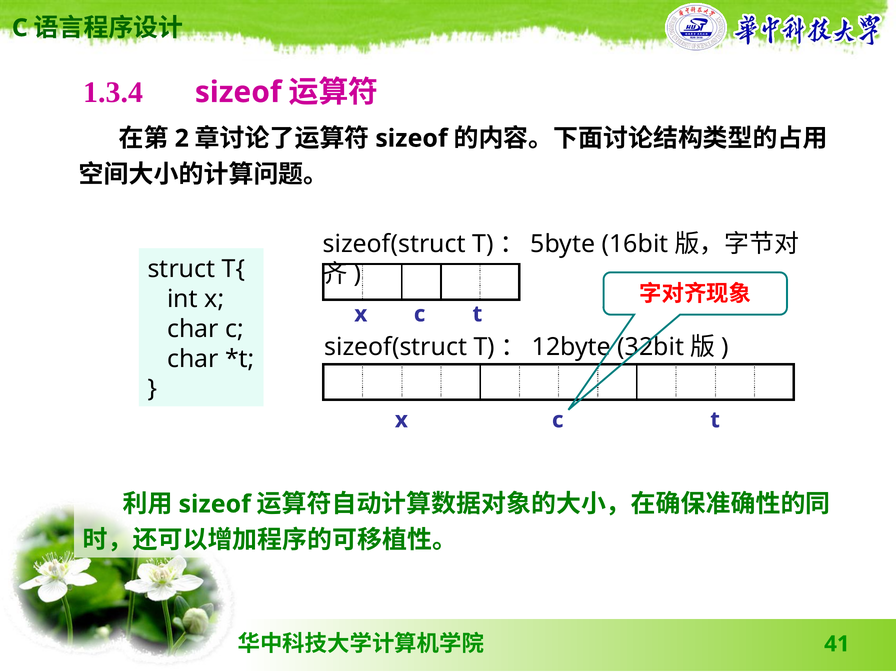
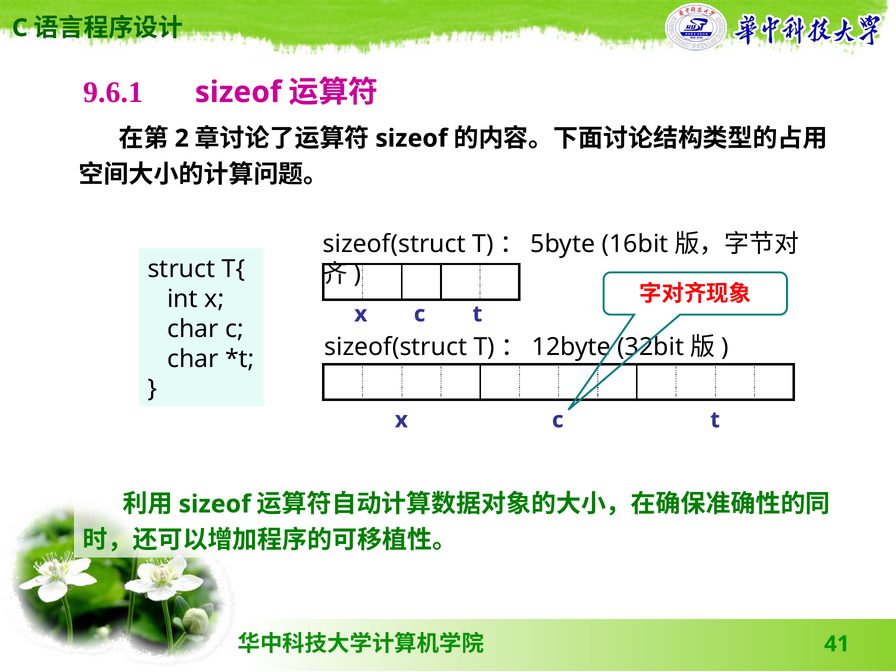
1.3.4: 1.3.4 -> 9.6.1
